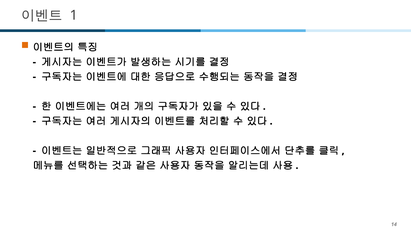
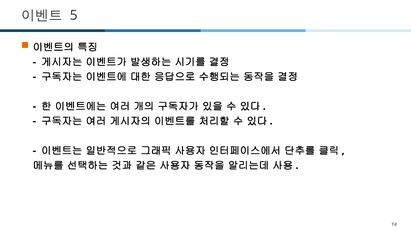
1: 1 -> 5
